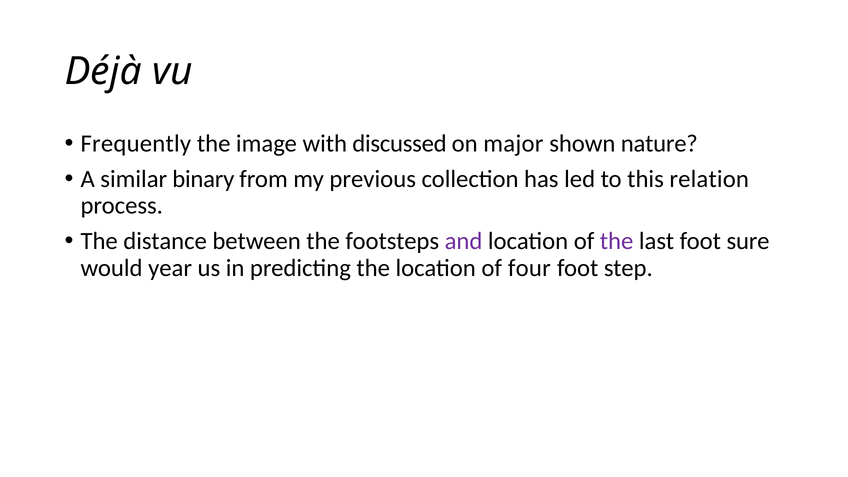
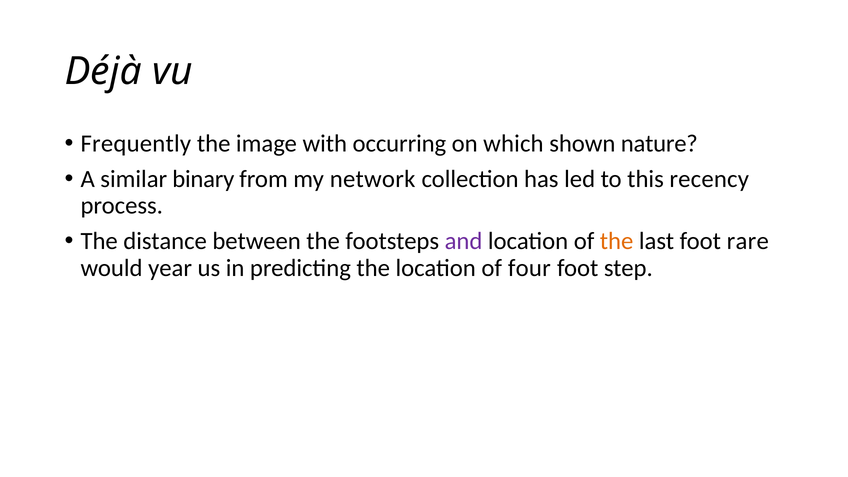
discussed: discussed -> occurring
major: major -> which
previous: previous -> network
relation: relation -> recency
the at (617, 241) colour: purple -> orange
sure: sure -> rare
